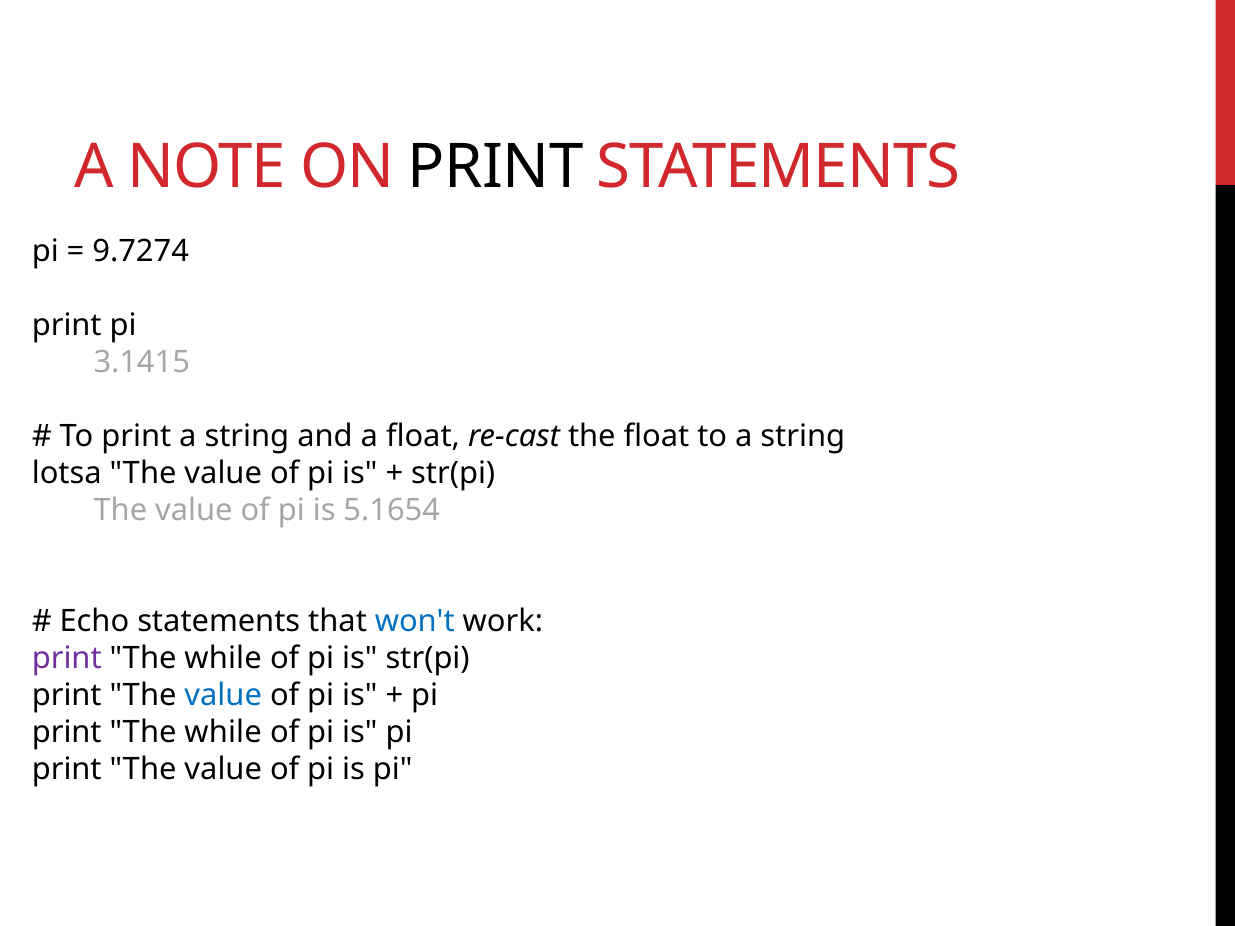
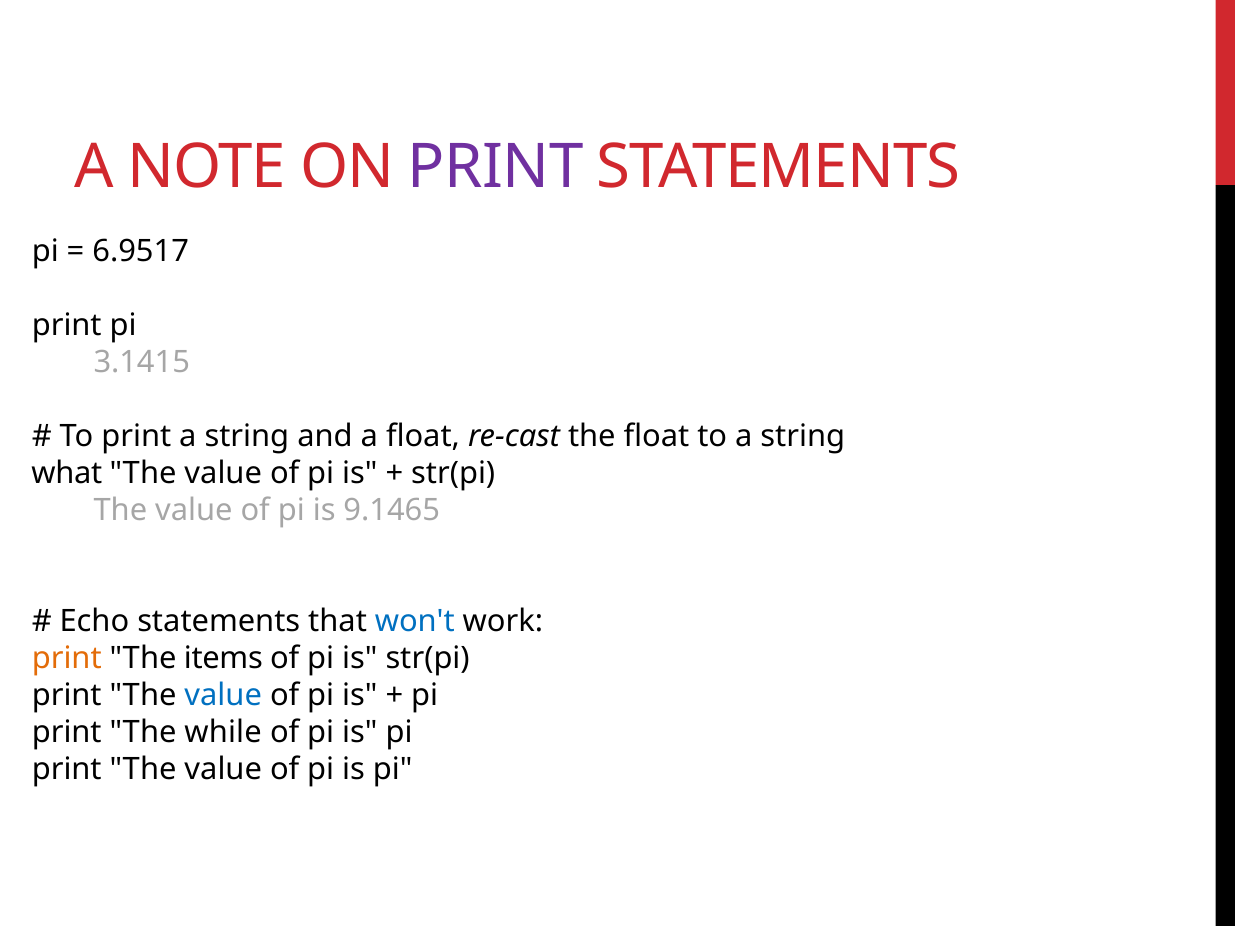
PRINT at (496, 167) colour: black -> purple
9.7274: 9.7274 -> 6.9517
lotsa: lotsa -> what
5.1654: 5.1654 -> 9.1465
print at (67, 659) colour: purple -> orange
while at (223, 659): while -> items
